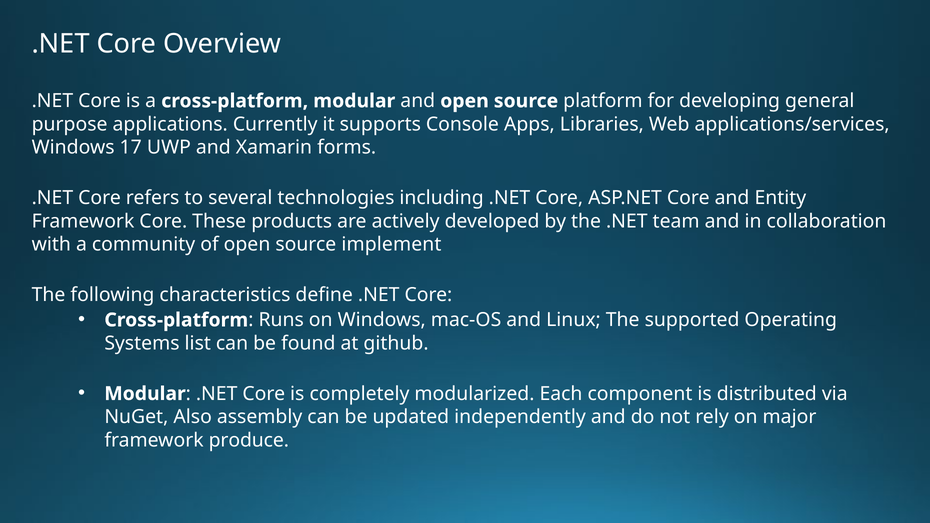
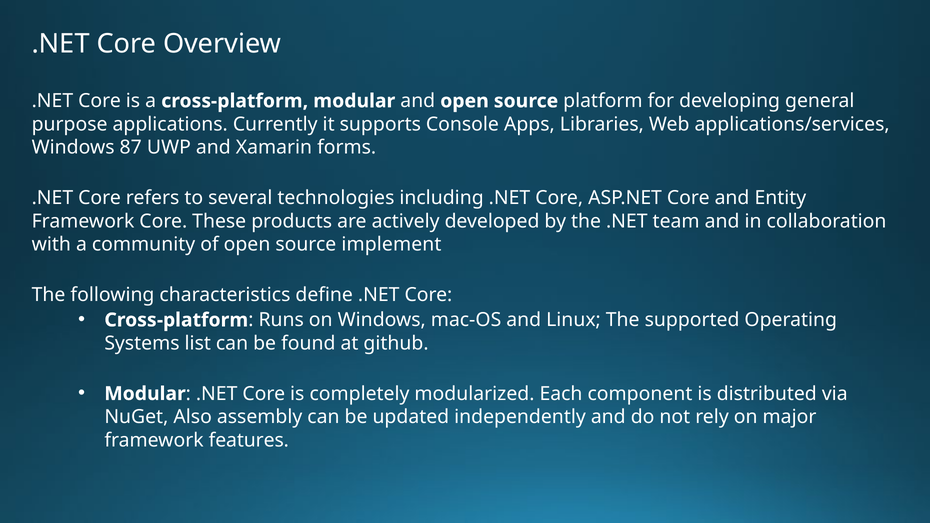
17: 17 -> 87
produce: produce -> features
